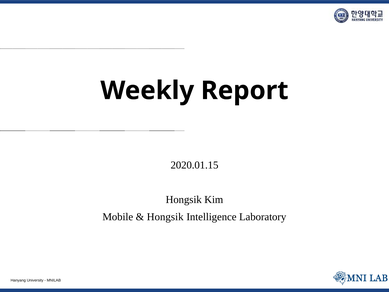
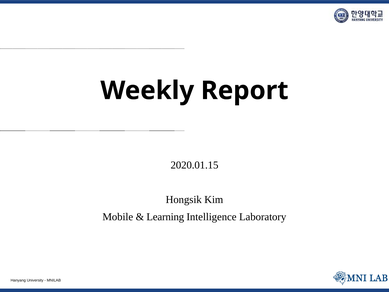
Hongsik at (165, 217): Hongsik -> Learning
